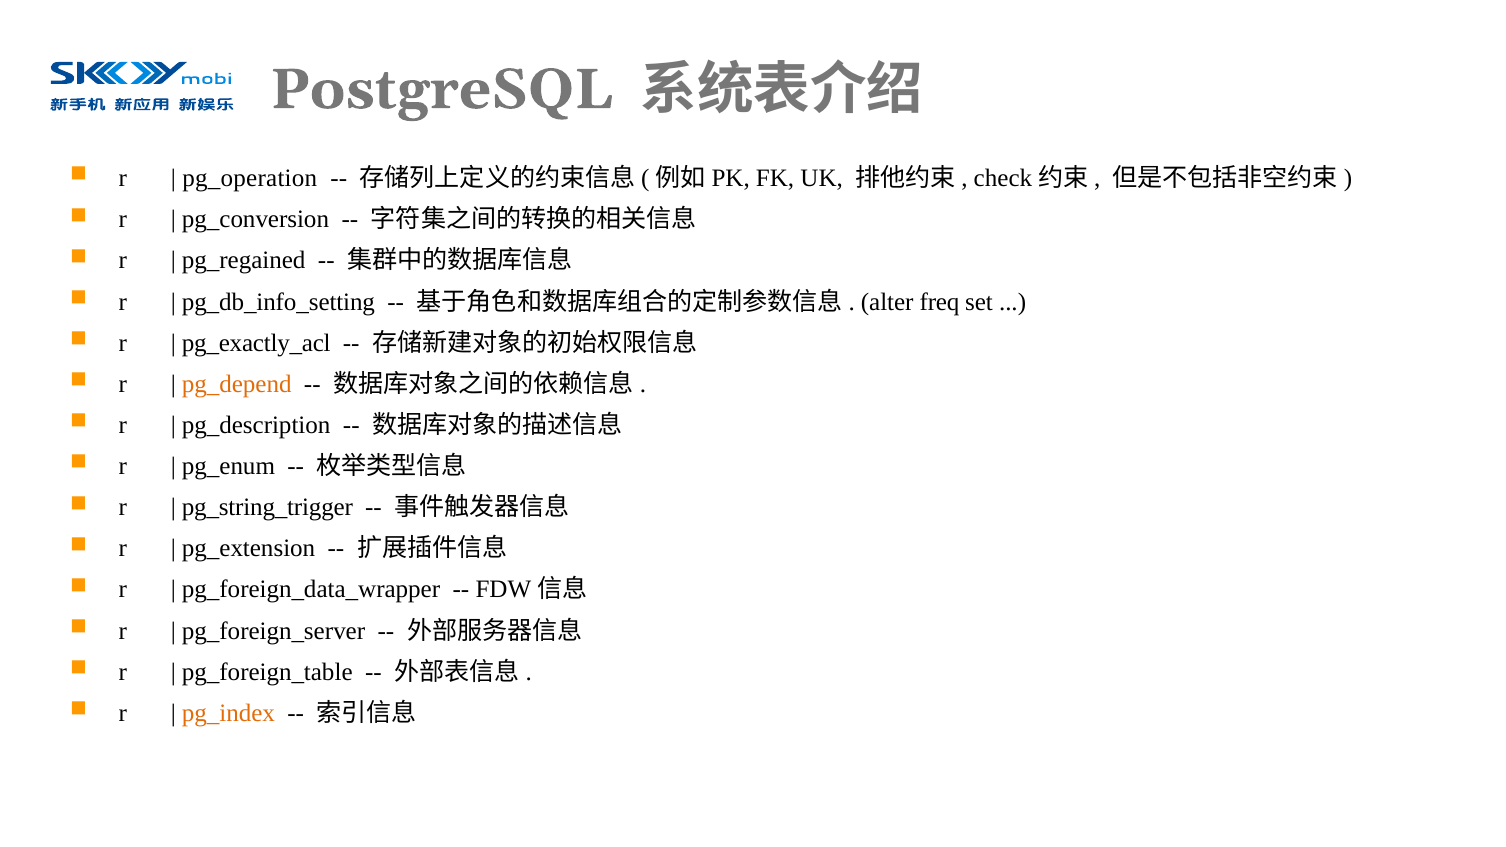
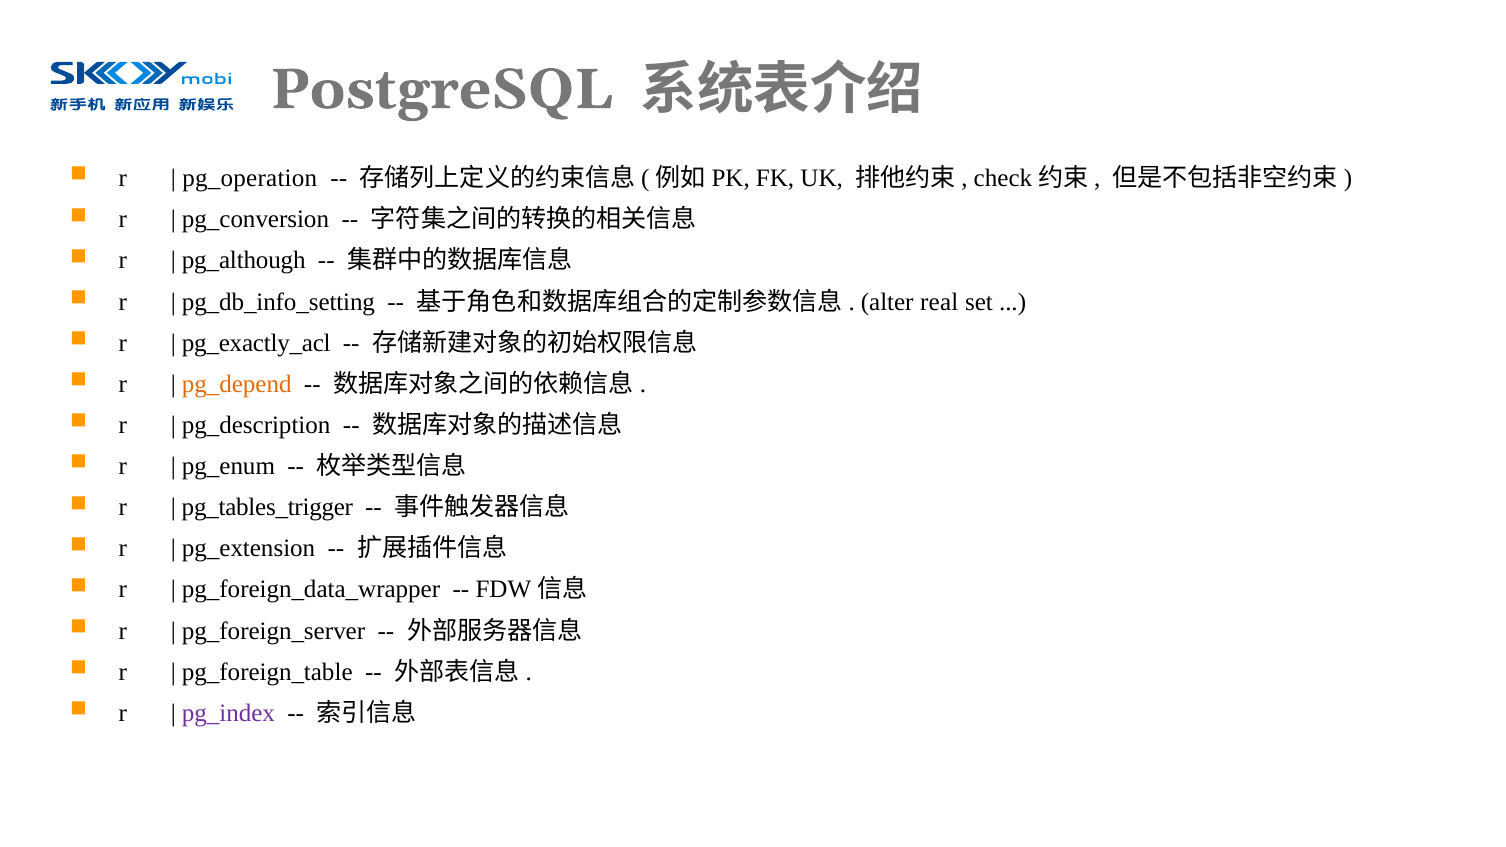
pg_regained: pg_regained -> pg_although
freq: freq -> real
pg_string_trigger: pg_string_trigger -> pg_tables_trigger
pg_index colour: orange -> purple
